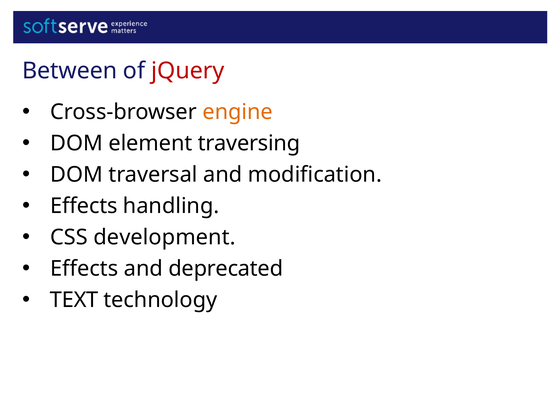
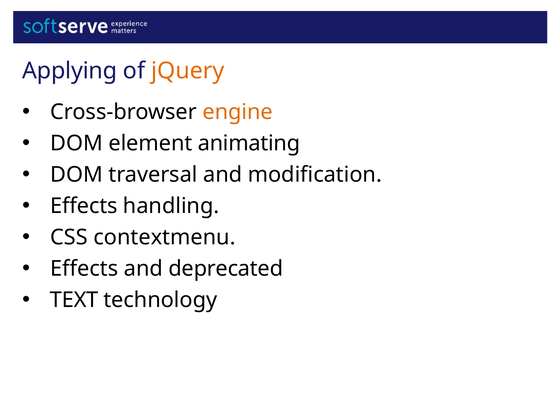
Between: Between -> Applying
jQuery colour: red -> orange
traversing: traversing -> animating
development: development -> contextmenu
